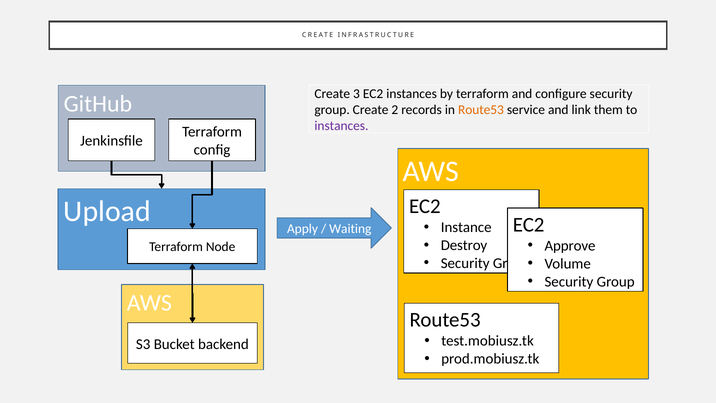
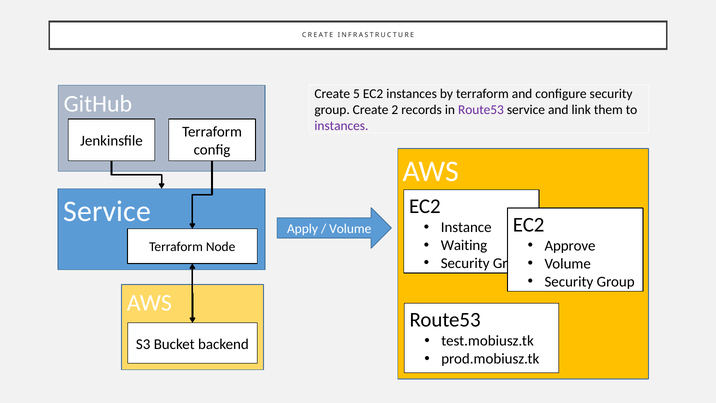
3: 3 -> 5
Route53 at (481, 110) colour: orange -> purple
Upload at (107, 211): Upload -> Service
Waiting at (350, 229): Waiting -> Volume
Destroy: Destroy -> Waiting
